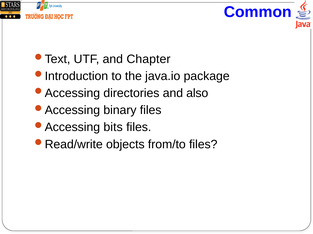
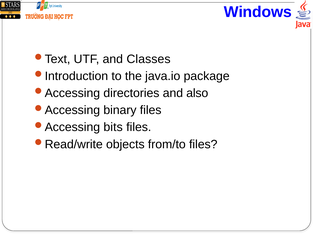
Common: Common -> Windows
Chapter: Chapter -> Classes
